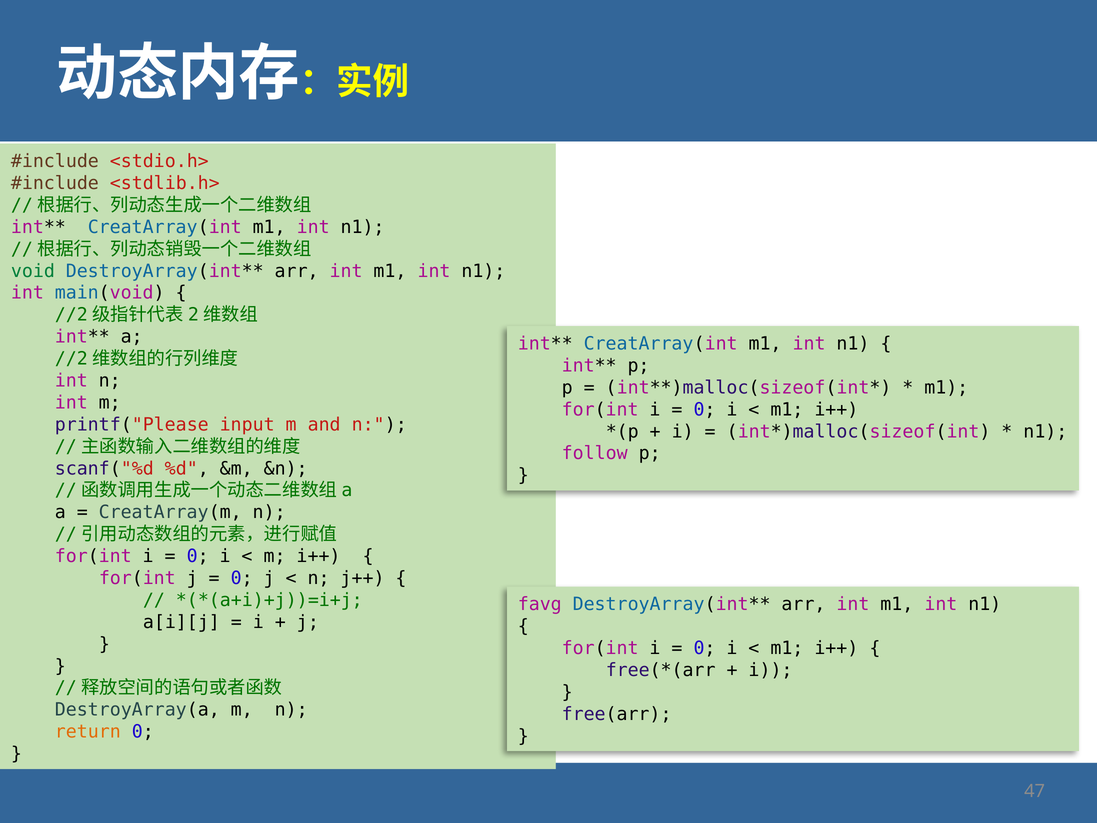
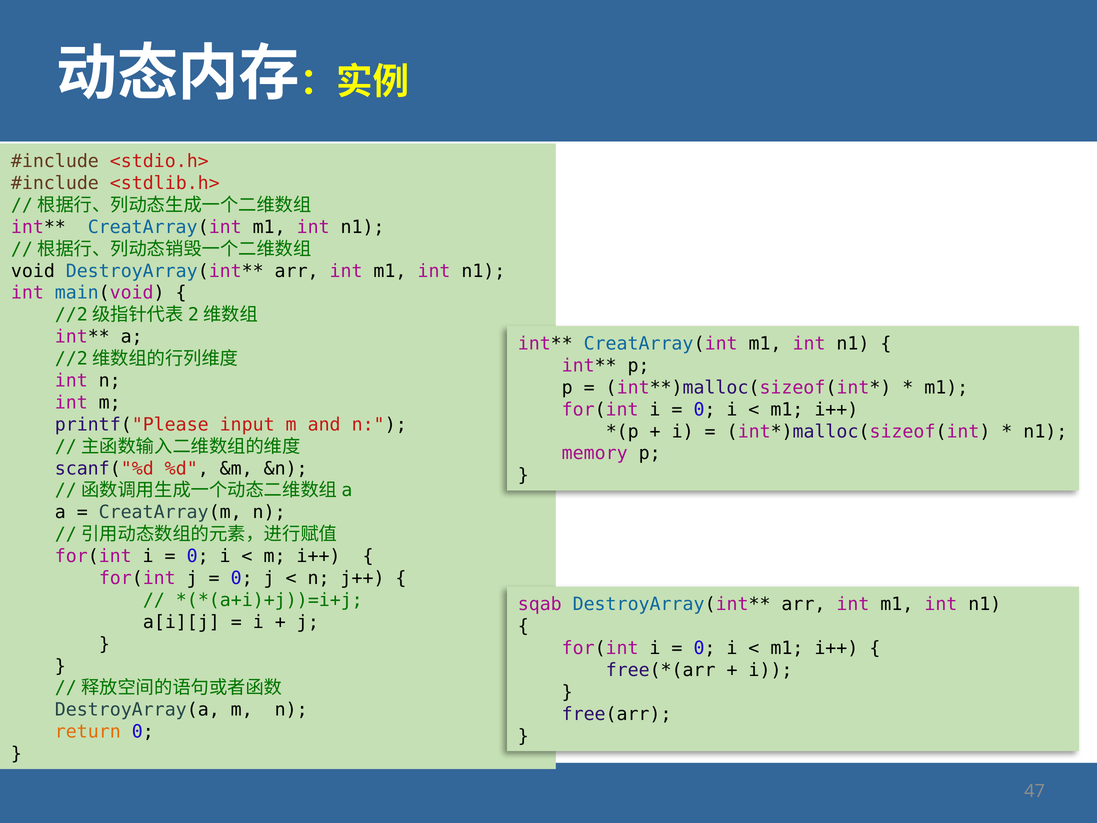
void colour: green -> black
follow: follow -> memory
favg: favg -> sqab
